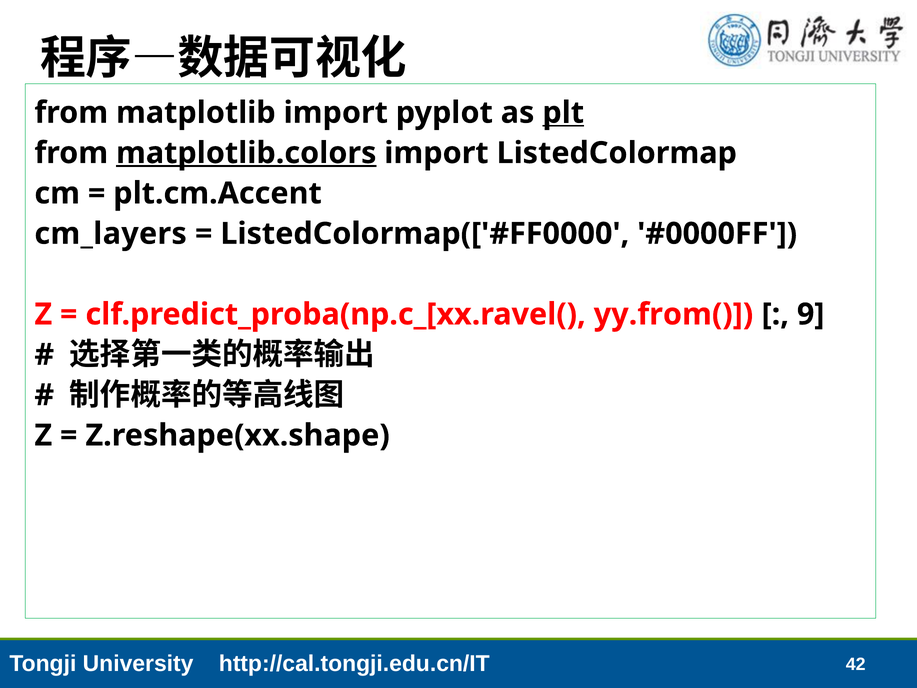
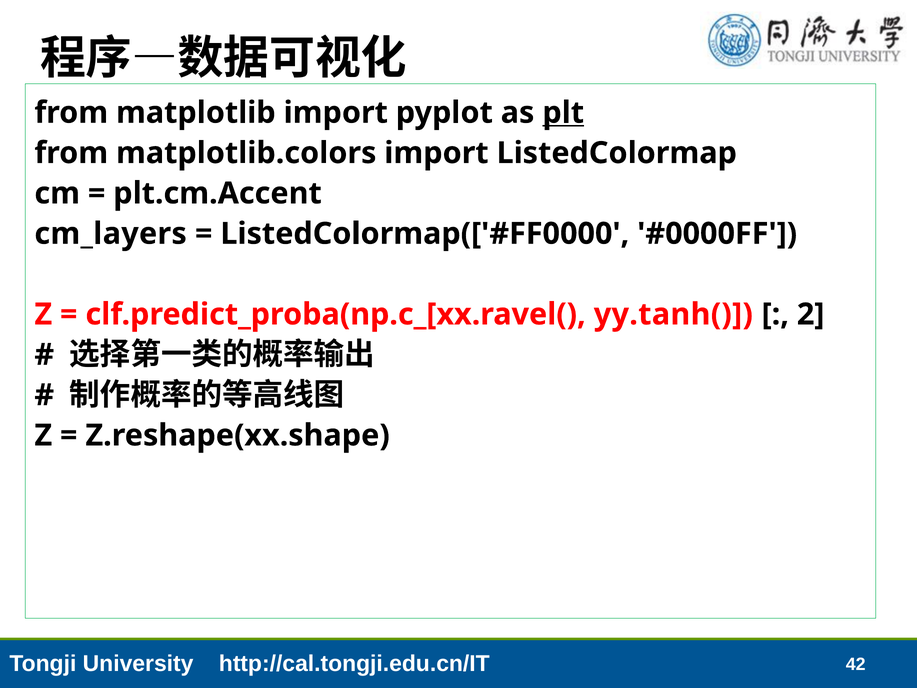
matplotlib.colors underline: present -> none
yy.from(: yy.from( -> yy.tanh(
9: 9 -> 2
